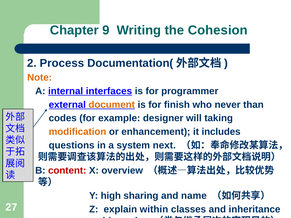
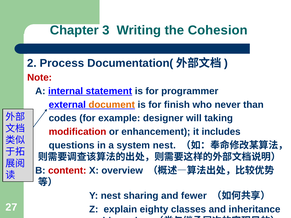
9: 9 -> 3
Note colour: orange -> red
interfaces: interfaces -> statement
modification colour: orange -> red
system next: next -> nest
Y high: high -> nest
name: name -> fewer
within: within -> eighty
